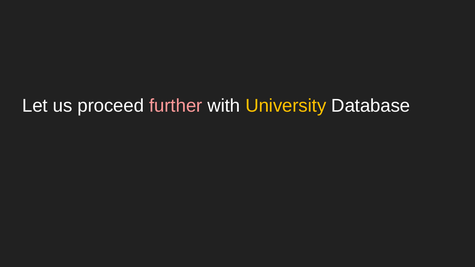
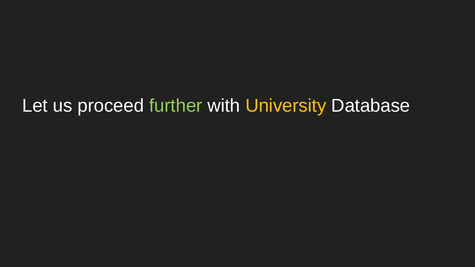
further colour: pink -> light green
